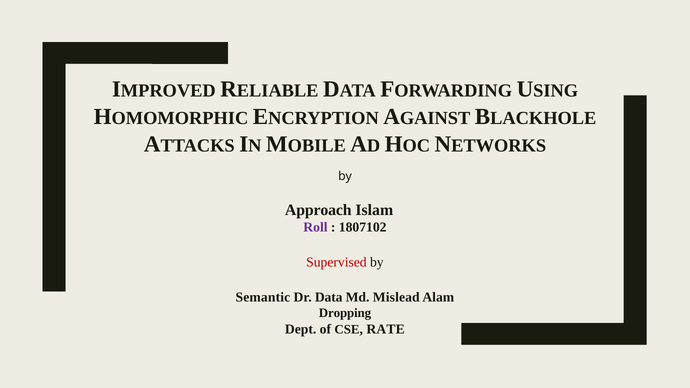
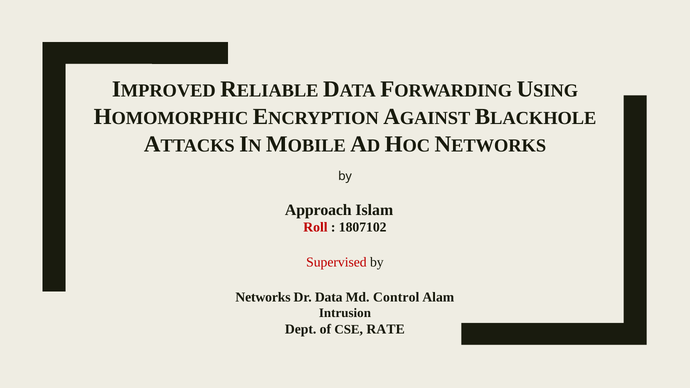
Roll colour: purple -> red
Semantic: Semantic -> Networks
Mislead: Mislead -> Control
Dropping: Dropping -> Intrusion
